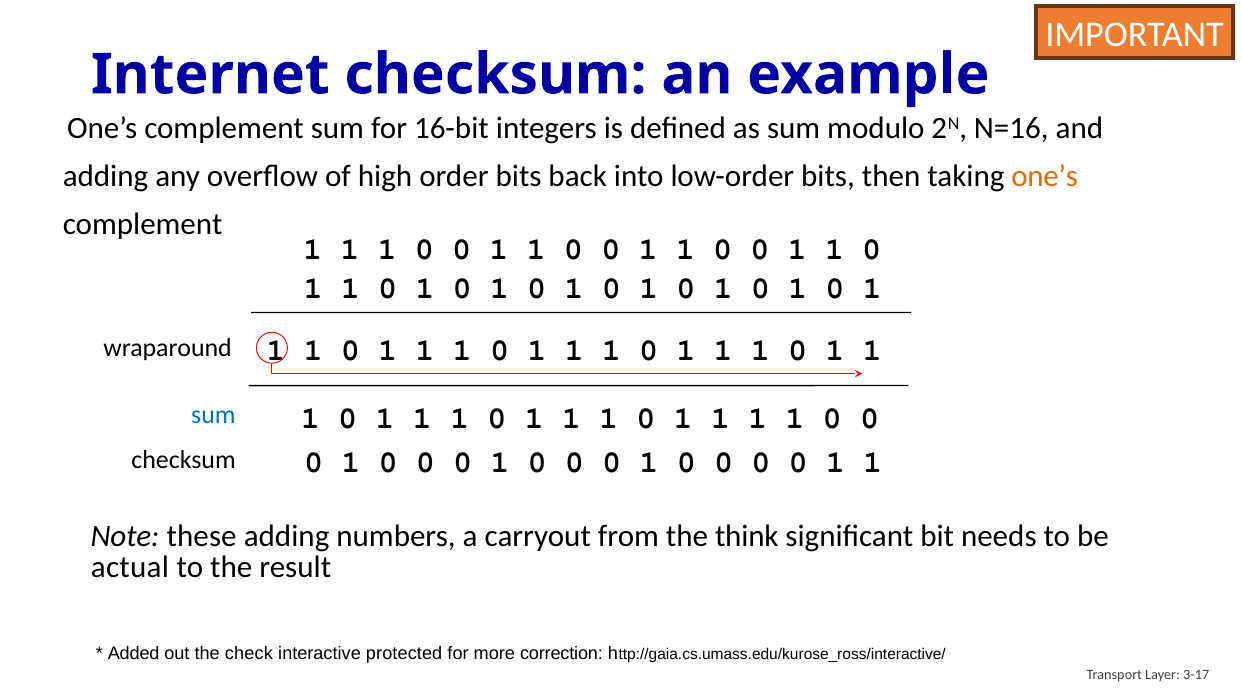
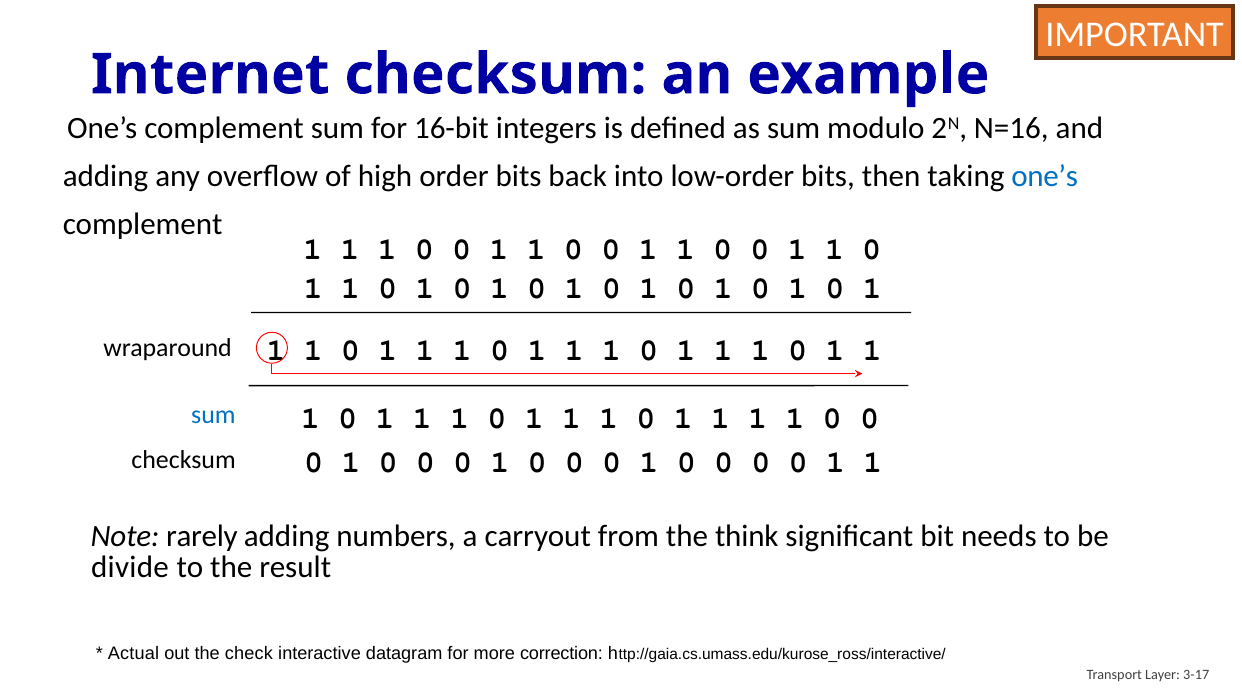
one’s at (1045, 176) colour: orange -> blue
these: these -> rarely
actual: actual -> divide
Added: Added -> Actual
protected: protected -> datagram
